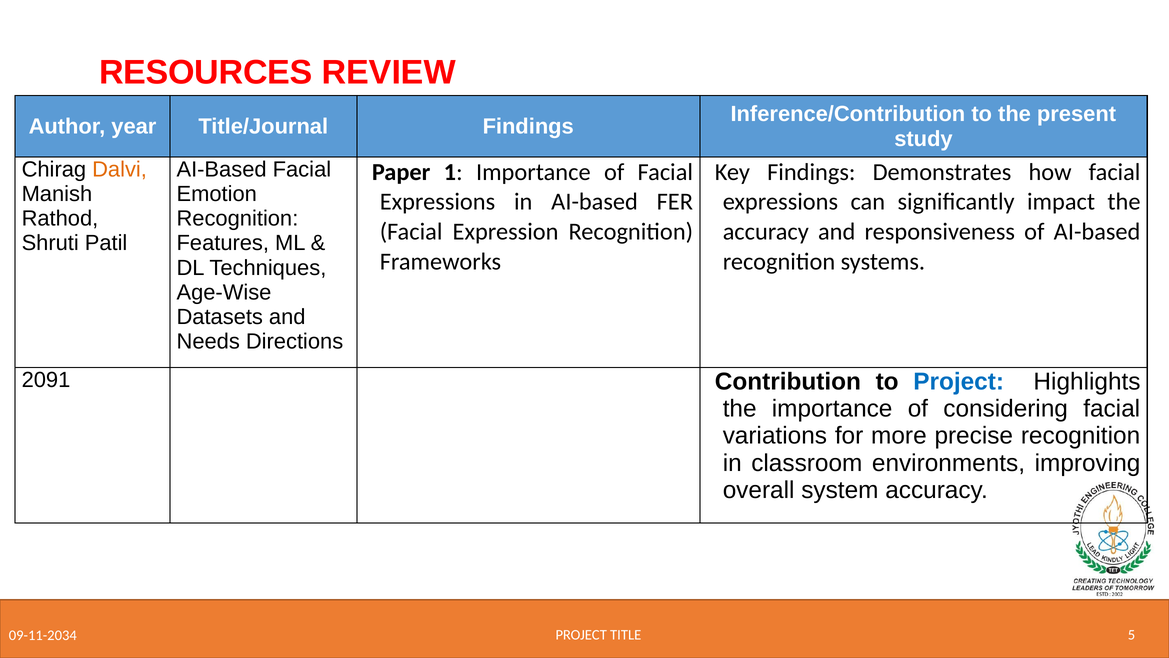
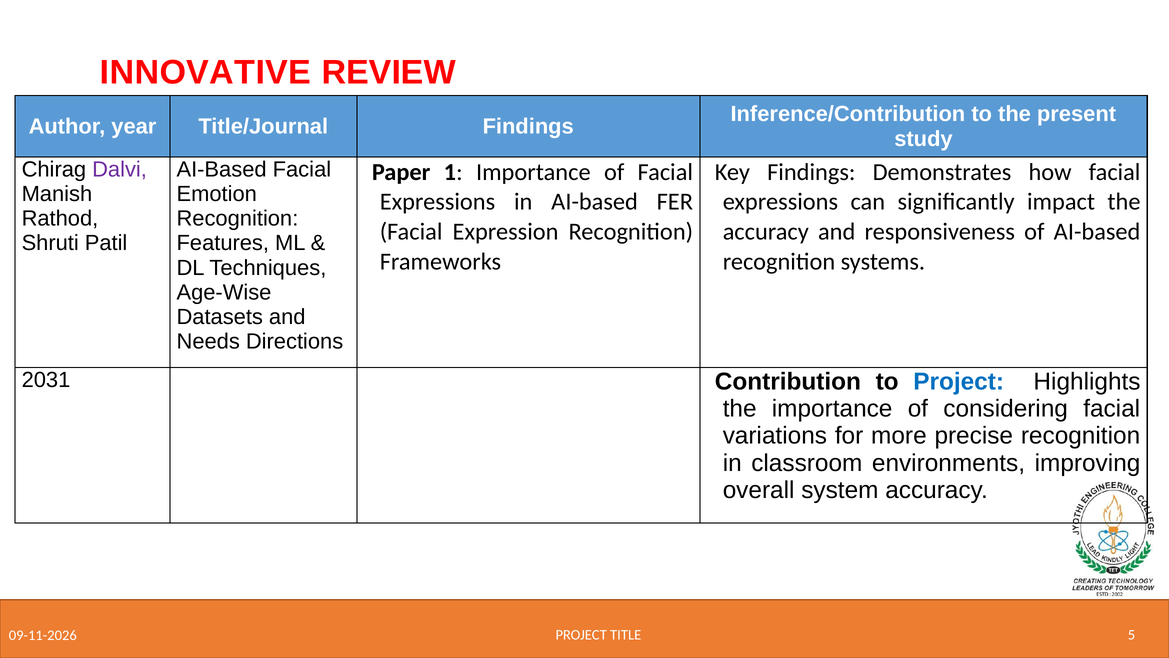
RESOURCES: RESOURCES -> INNOVATIVE
Dalvi colour: orange -> purple
2091: 2091 -> 2031
09-11-2034: 09-11-2034 -> 09-11-2026
